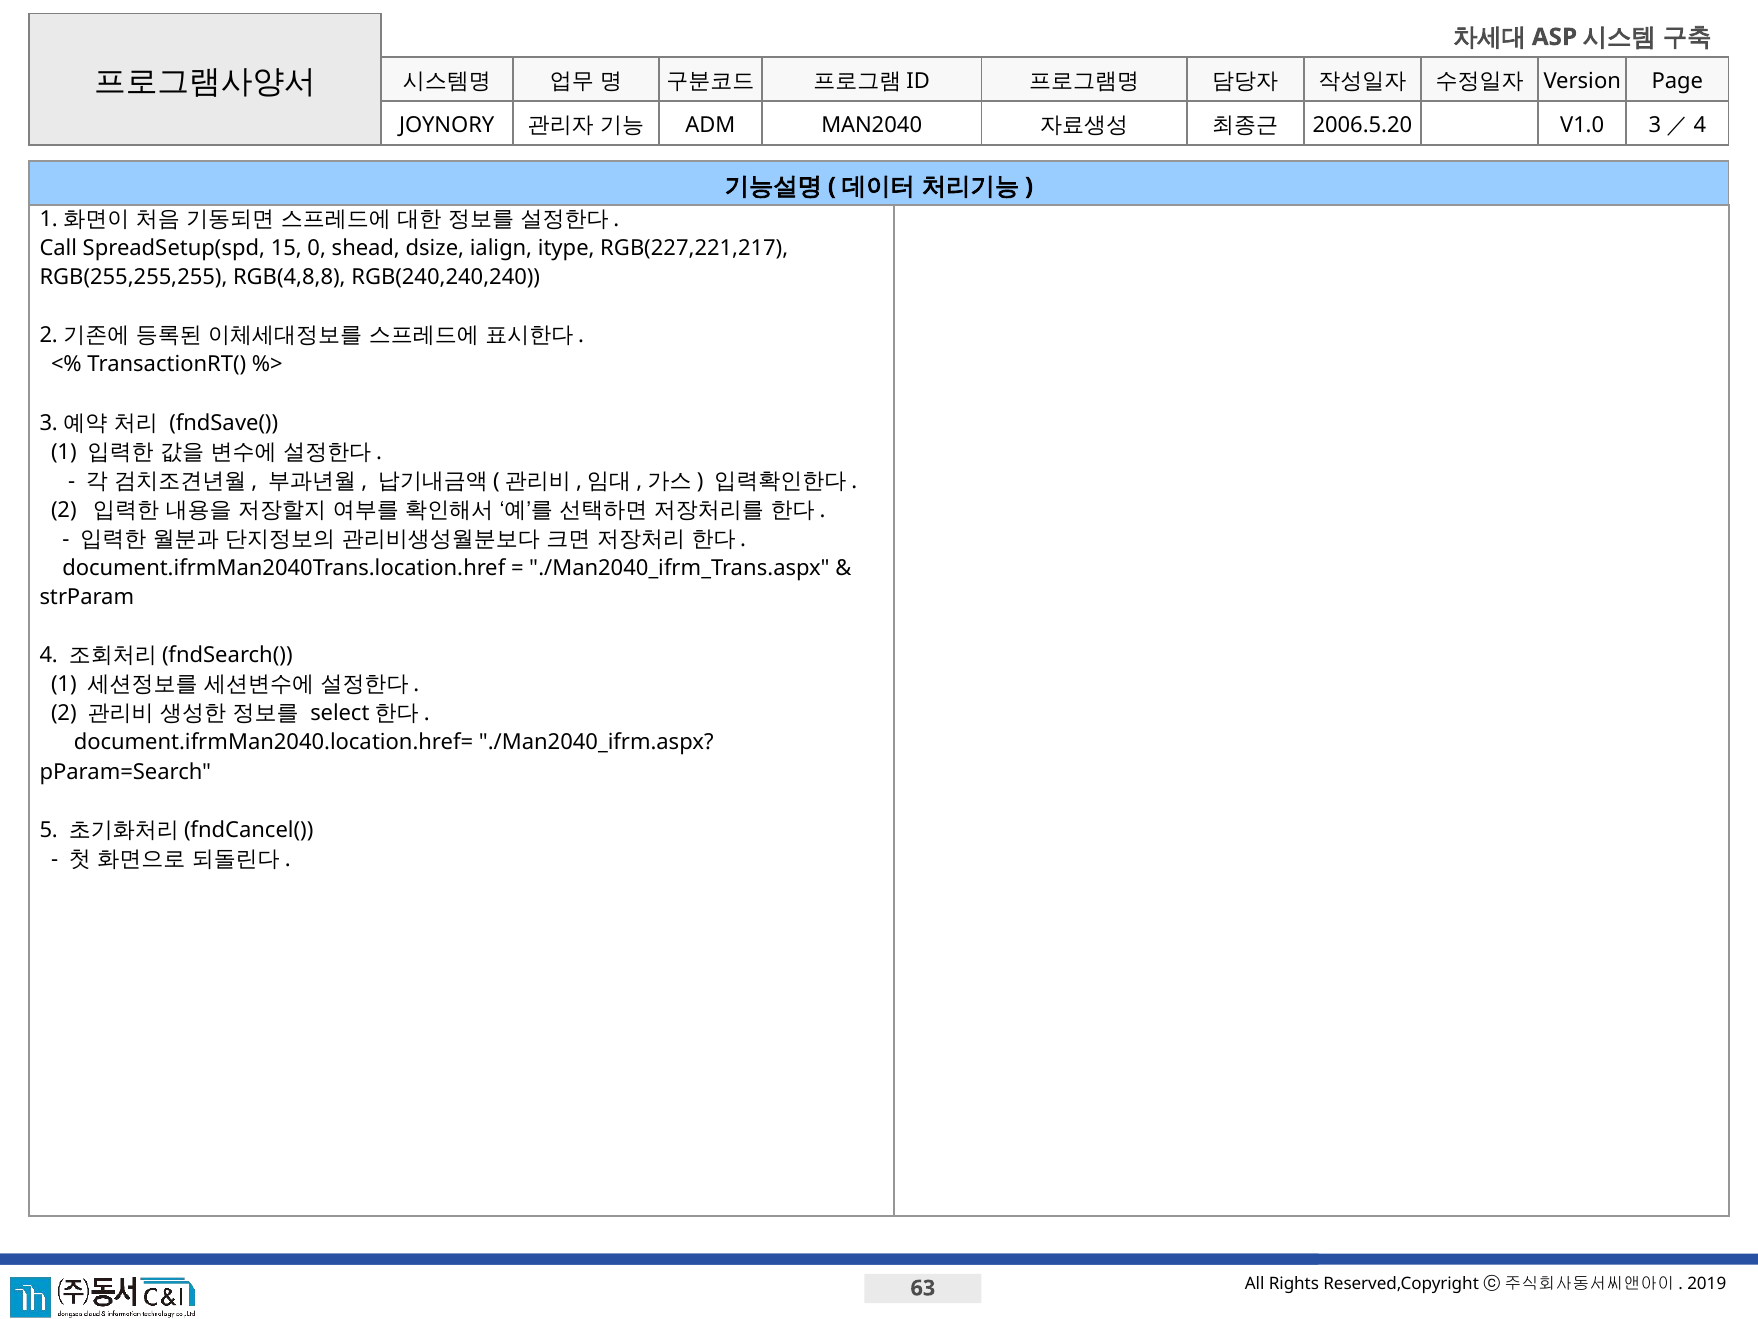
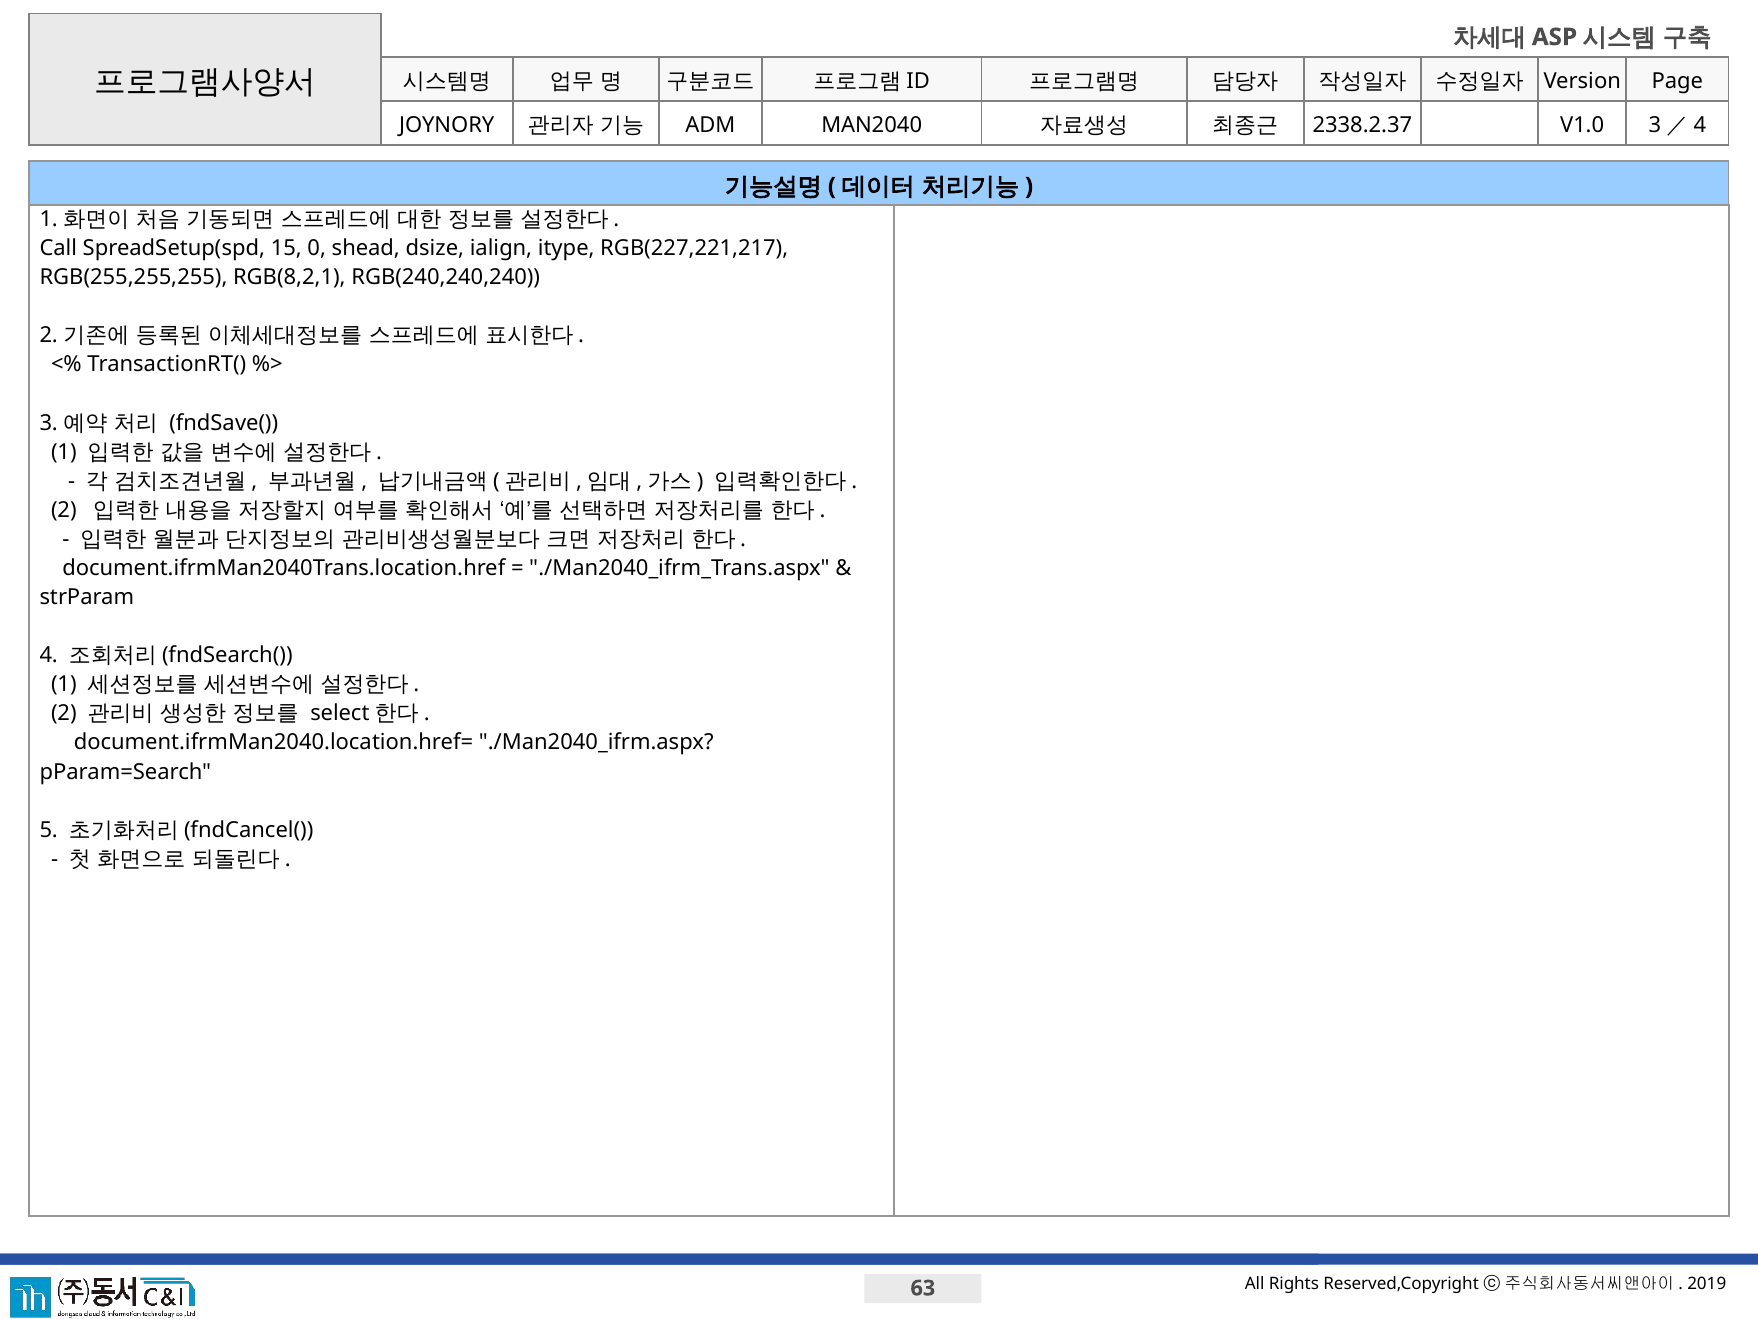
2006.5.20: 2006.5.20 -> 2338.2.37
RGB(4,8,8: RGB(4,8,8 -> RGB(8,2,1
